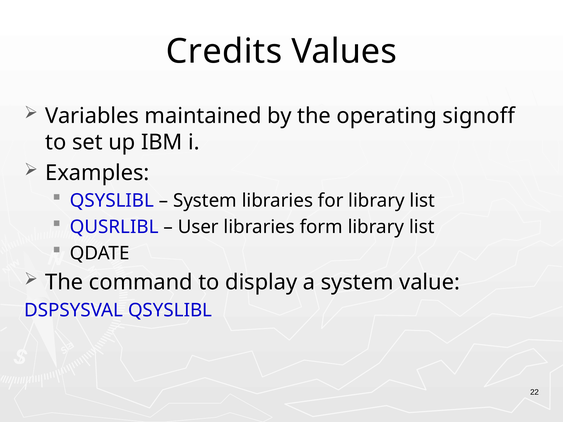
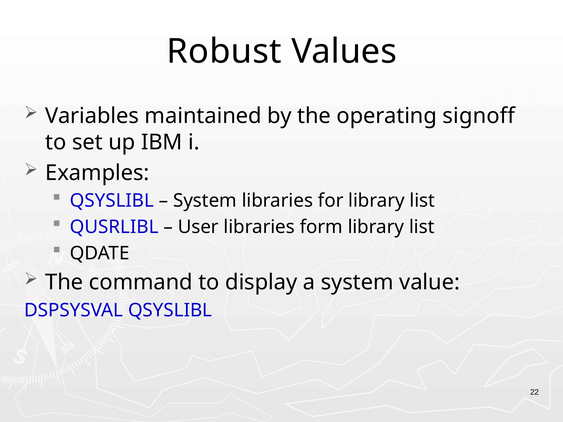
Credits: Credits -> Robust
